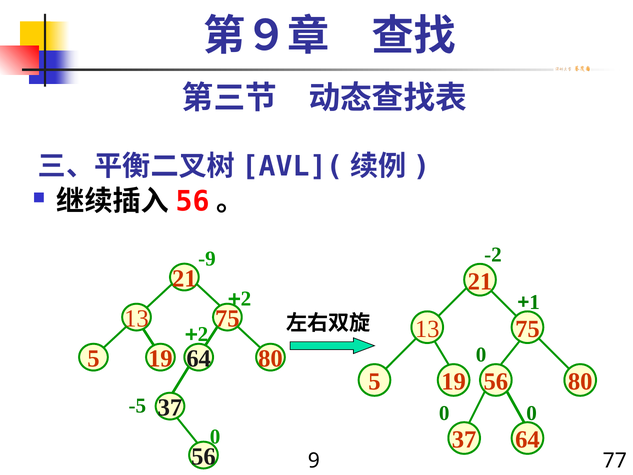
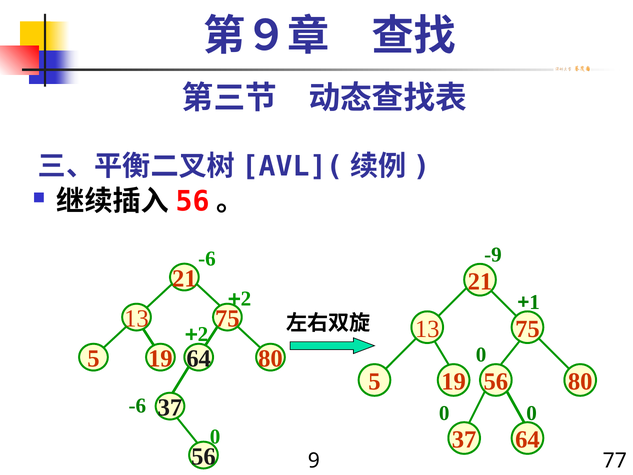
-2: -2 -> -9
-9 at (207, 259): -9 -> -6
-5 at (137, 405): -5 -> -6
